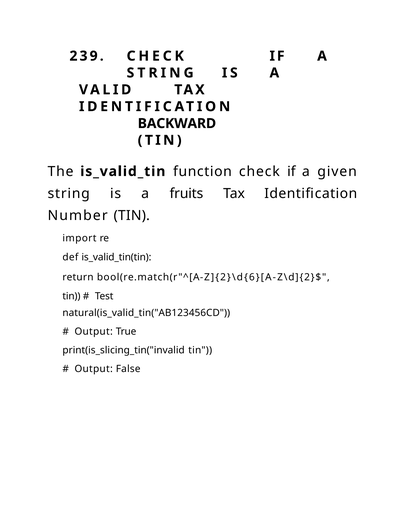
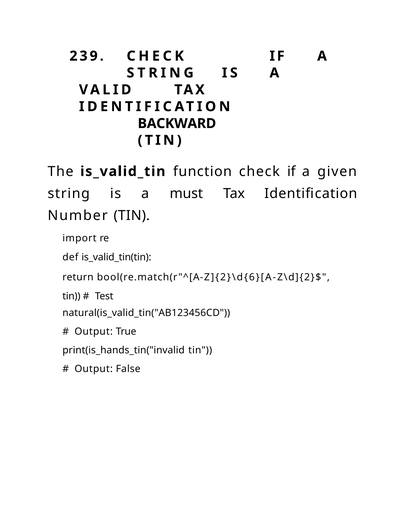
fruits: fruits -> must
print(is_slicing_tin("invalid: print(is_slicing_tin("invalid -> print(is_hands_tin("invalid
